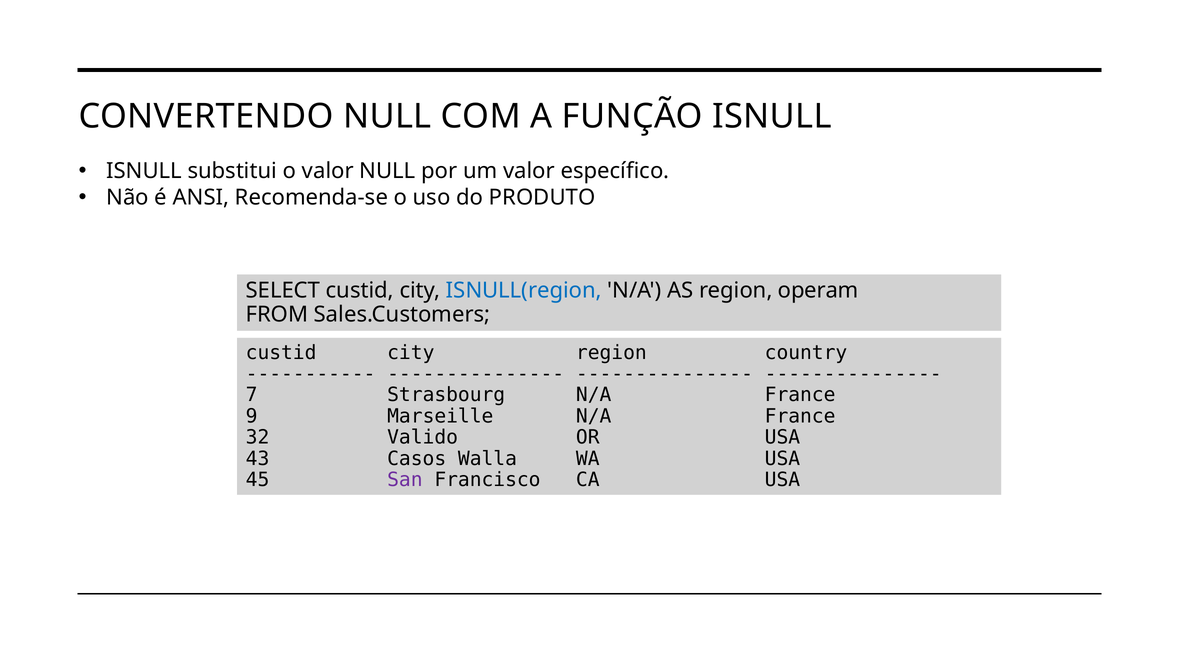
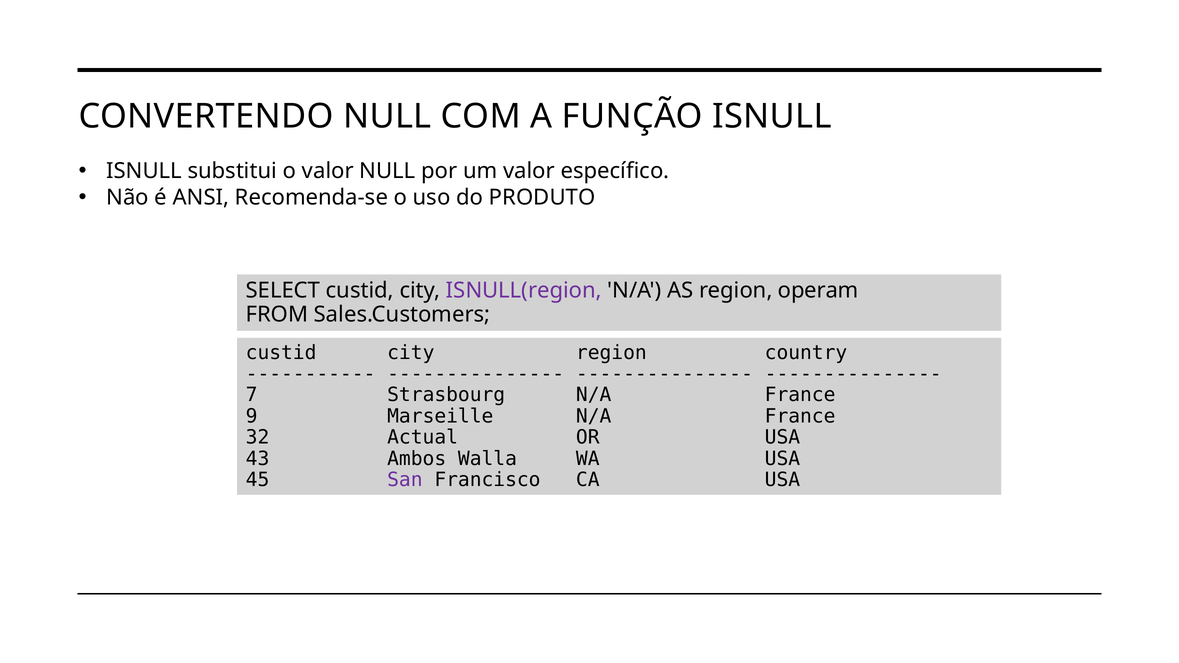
ISNULL(region colour: blue -> purple
Valido: Valido -> Actual
Casos: Casos -> Ambos
